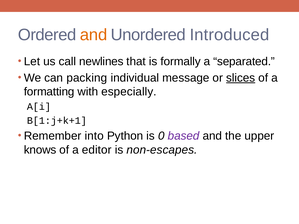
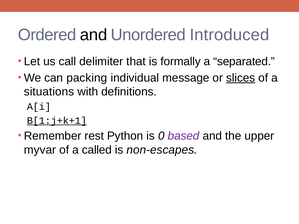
and at (94, 35) colour: orange -> black
newlines: newlines -> delimiter
formatting: formatting -> situations
especially: especially -> definitions
B[1:j+k+1 underline: none -> present
into: into -> rest
knows: knows -> myvar
editor: editor -> called
